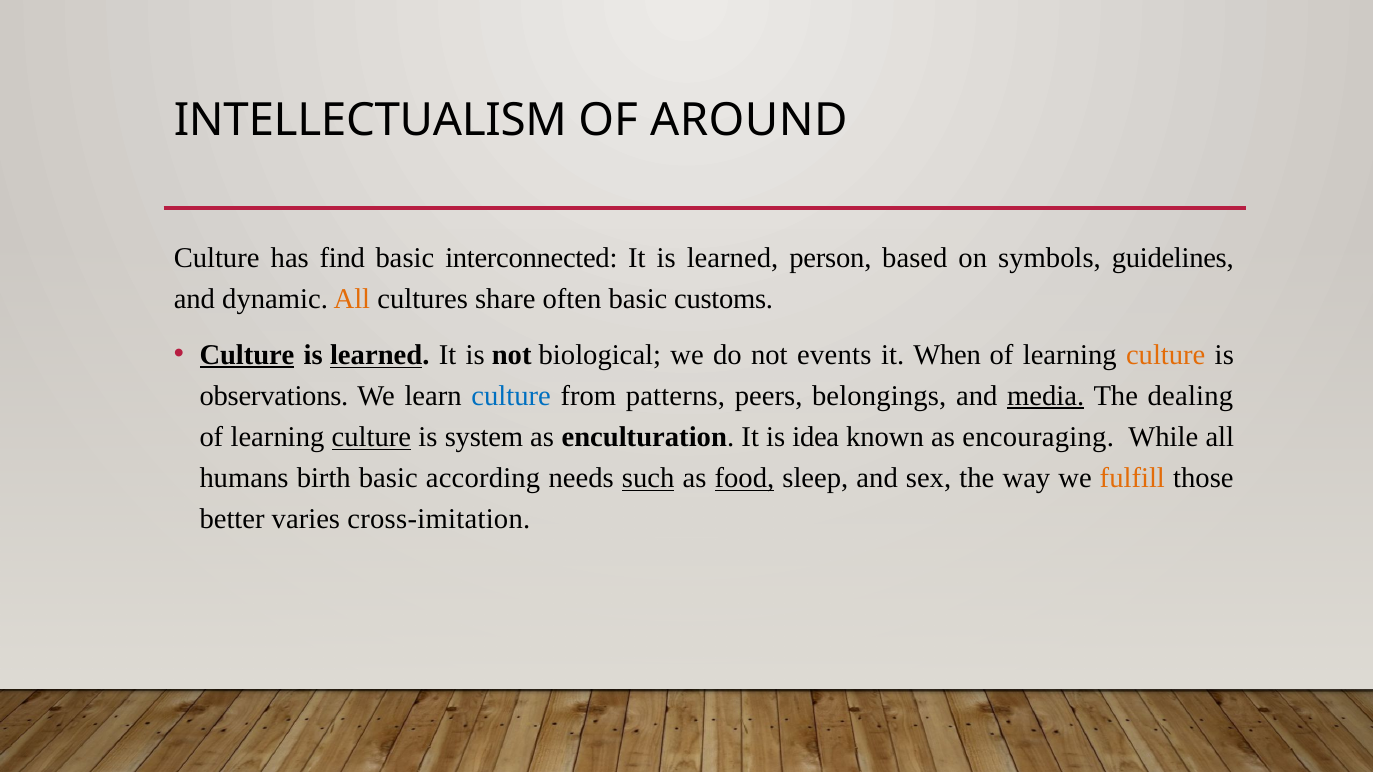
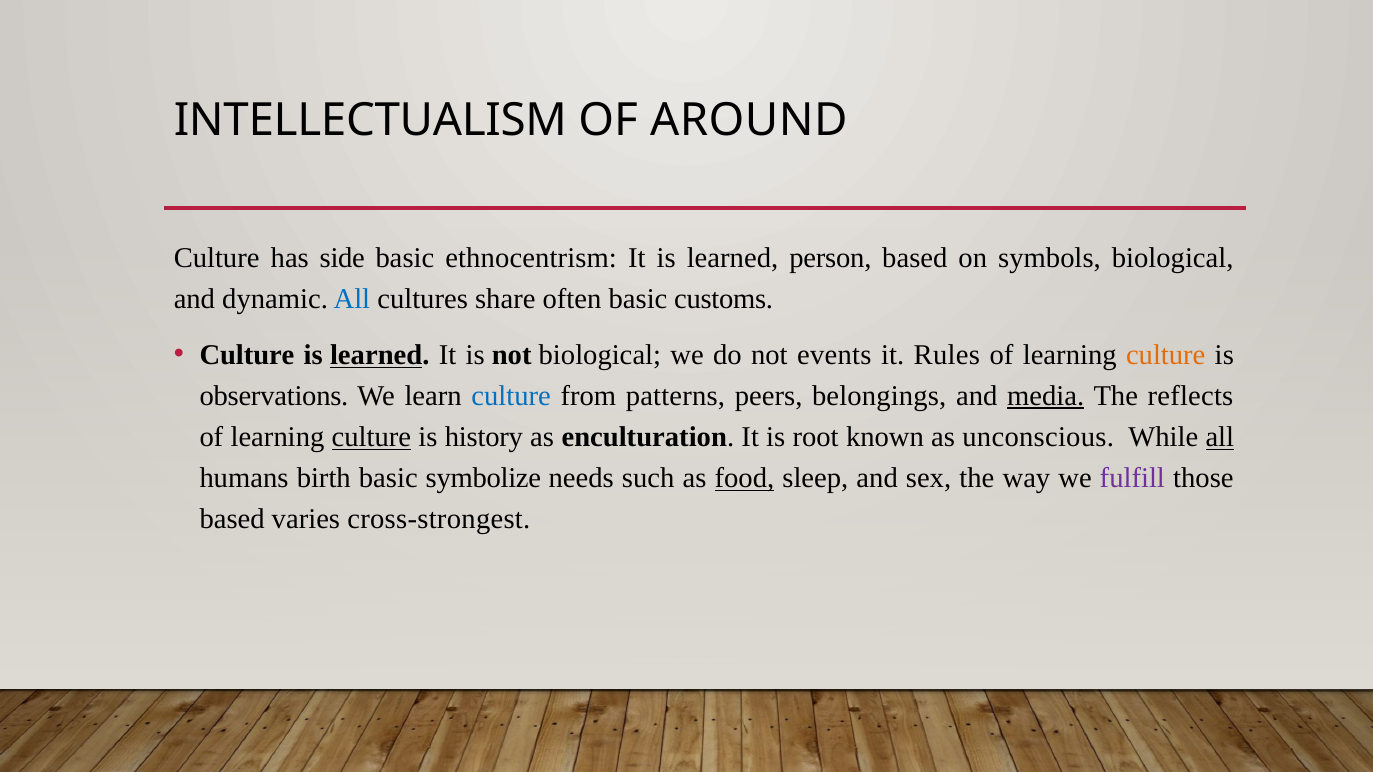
find: find -> side
interconnected: interconnected -> ethnocentrism
symbols guidelines: guidelines -> biological
All at (352, 299) colour: orange -> blue
Culture at (247, 355) underline: present -> none
When: When -> Rules
dealing: dealing -> reflects
system: system -> history
idea: idea -> root
encouraging: encouraging -> unconscious
all at (1220, 437) underline: none -> present
according: according -> symbolize
such underline: present -> none
fulfill colour: orange -> purple
better at (232, 520): better -> based
cross-imitation: cross-imitation -> cross-strongest
